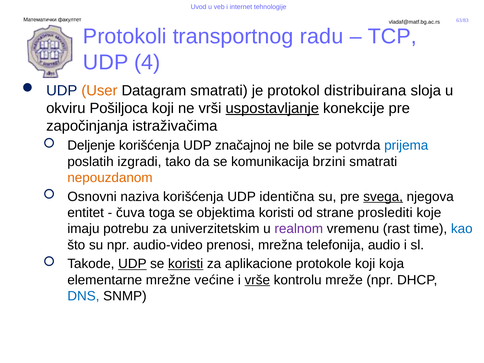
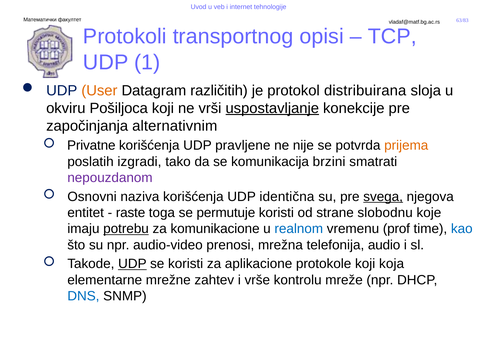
radu: radu -> opisi
4: 4 -> 1
Datagram smatrati: smatrati -> različitih
istraživačima: istraživačima -> alternativnim
Deljenje: Deljenje -> Privatne
značajnoj: značajnoj -> pravljene
bile: bile -> nije
prijema colour: blue -> orange
nepouzdanom colour: orange -> purple
čuva: čuva -> raste
objektima: objektima -> permutuje
proslediti: proslediti -> slobodnu
potrebu underline: none -> present
univerzitetskim: univerzitetskim -> komunikacione
realnom colour: purple -> blue
rast: rast -> prof
koristi at (186, 264) underline: present -> none
većine: većine -> zahtev
vrše underline: present -> none
